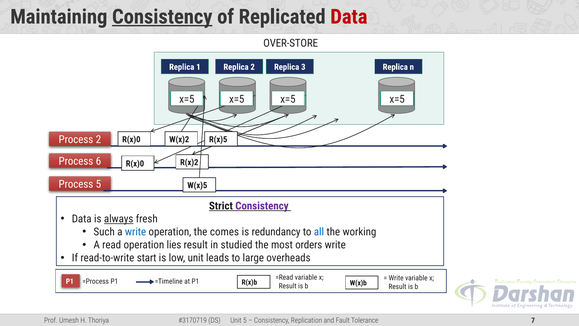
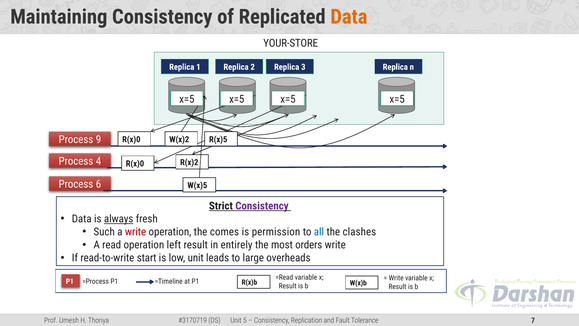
Consistency at (162, 17) underline: present -> none
Data at (349, 17) colour: red -> orange
OVER-STORE: OVER-STORE -> YOUR-STORE
Process 2: 2 -> 9
6: 6 -> 4
Process 5: 5 -> 6
write at (136, 232) colour: blue -> red
redundancy: redundancy -> permission
working: working -> clashes
lies: lies -> left
studied: studied -> entirely
